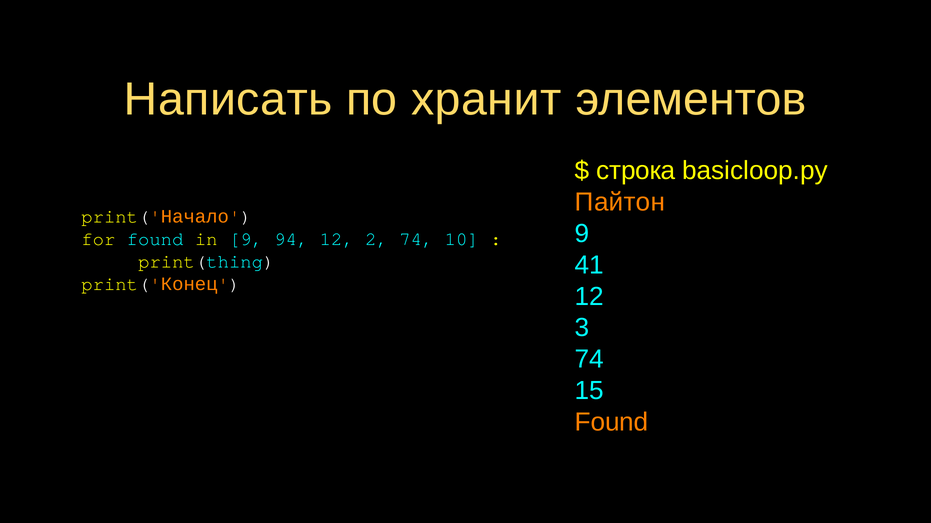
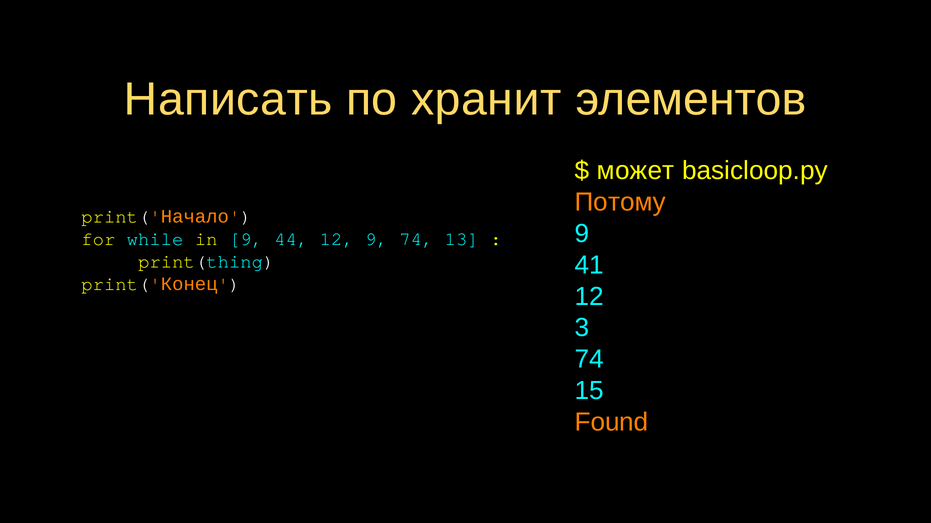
строка: строка -> может
Пайтон: Пайтон -> Потому
for found: found -> while
94: 94 -> 44
12 2: 2 -> 9
10: 10 -> 13
